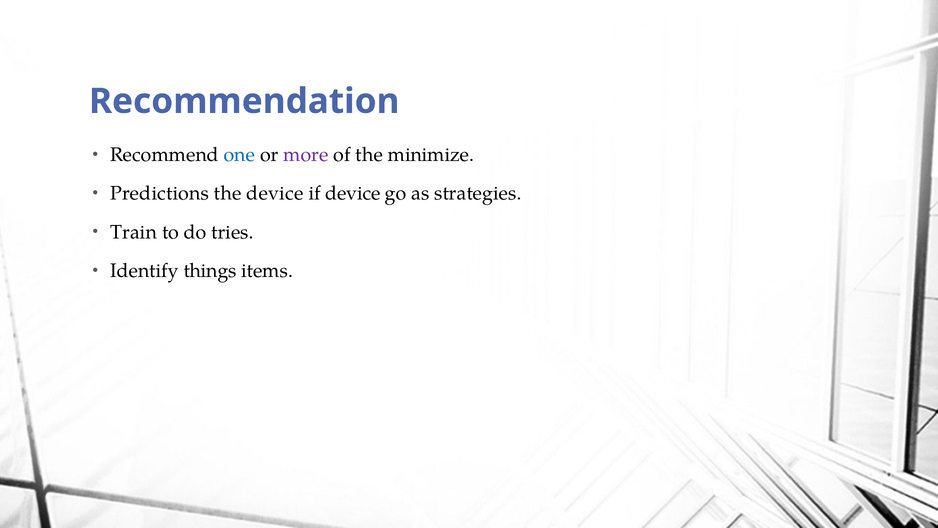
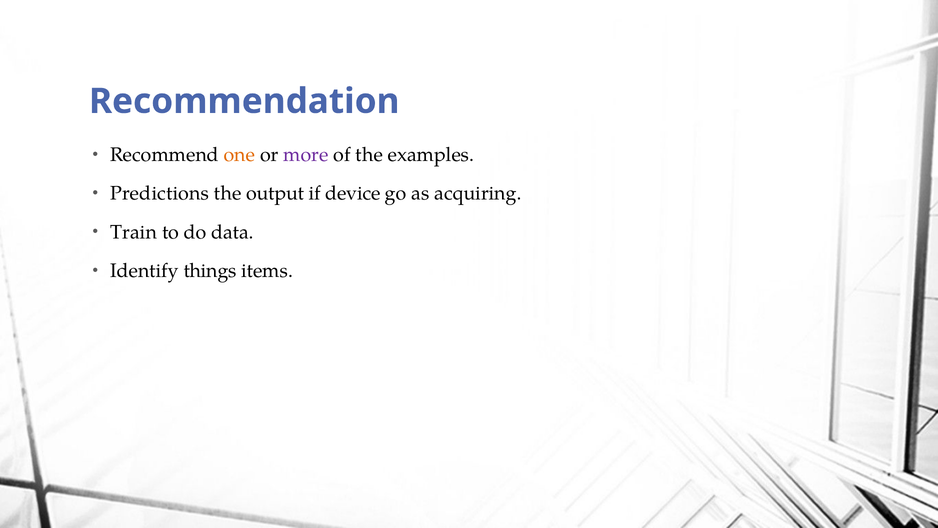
one colour: blue -> orange
minimize: minimize -> examples
the device: device -> output
strategies: strategies -> acquiring
tries: tries -> data
